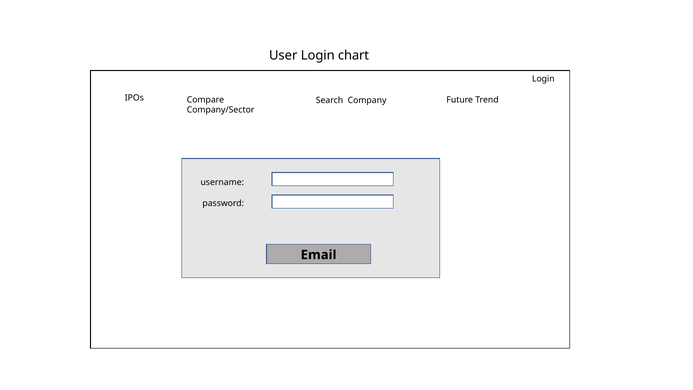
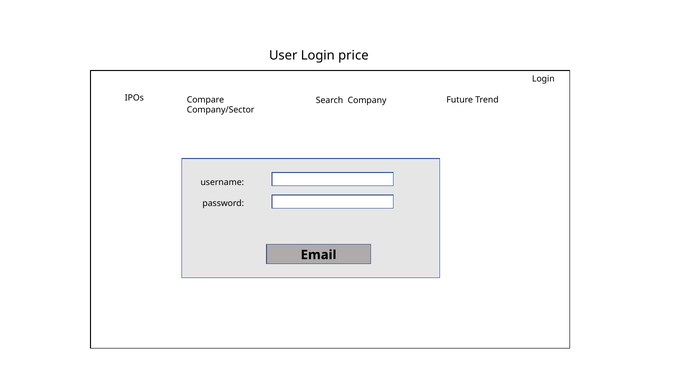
chart: chart -> price
